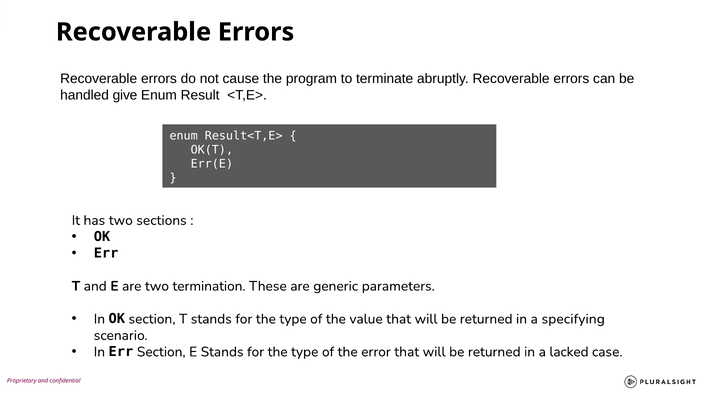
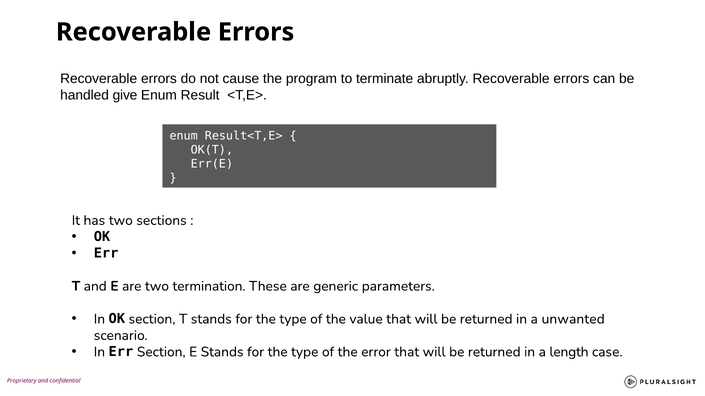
specifying: specifying -> unwanted
lacked: lacked -> length
